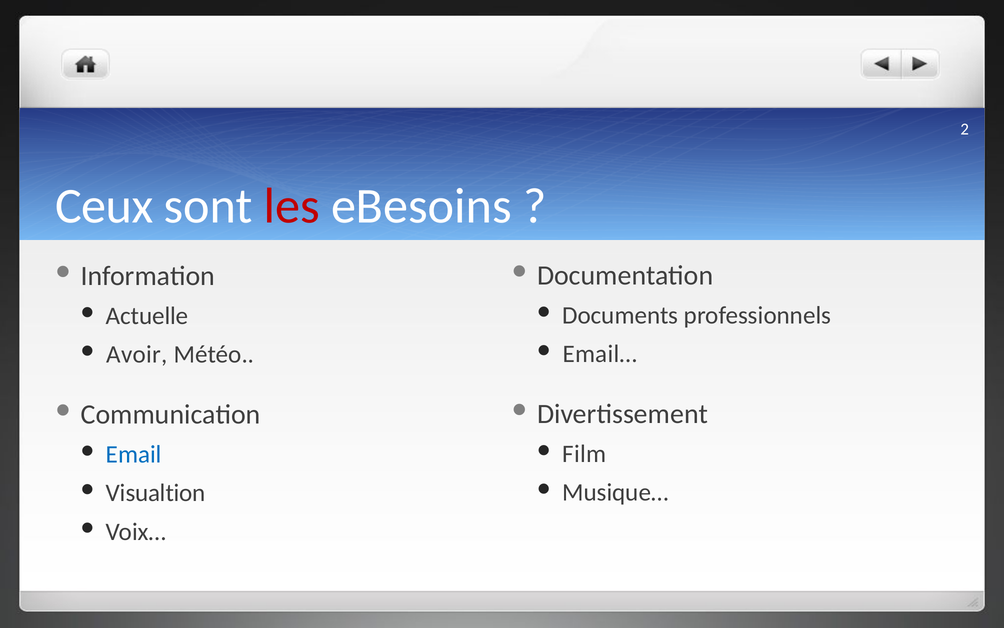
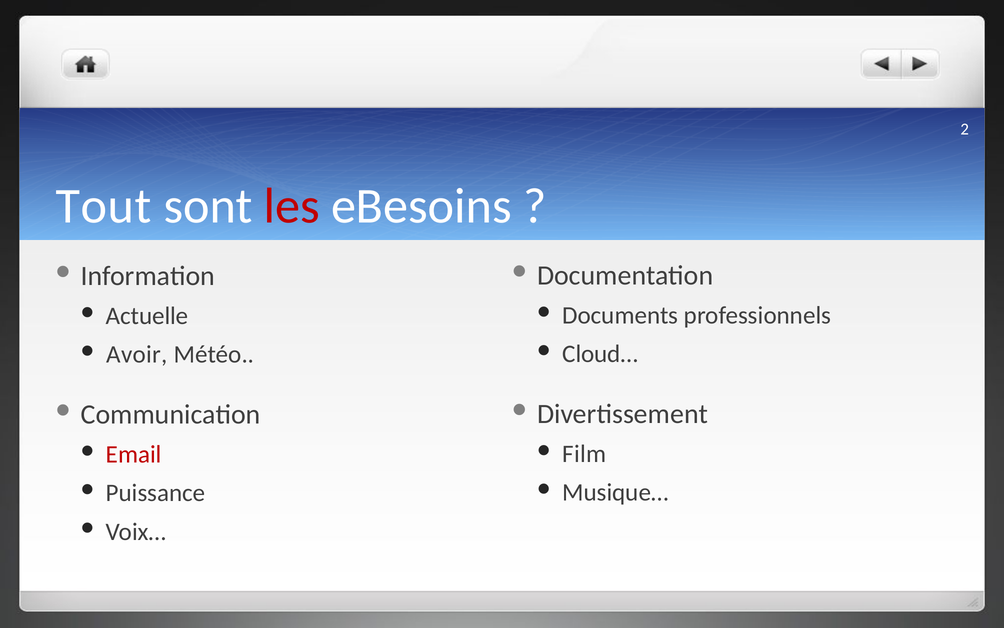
Ceux: Ceux -> Tout
Email…: Email… -> Cloud…
Email colour: blue -> red
Visualtion: Visualtion -> Puissance
